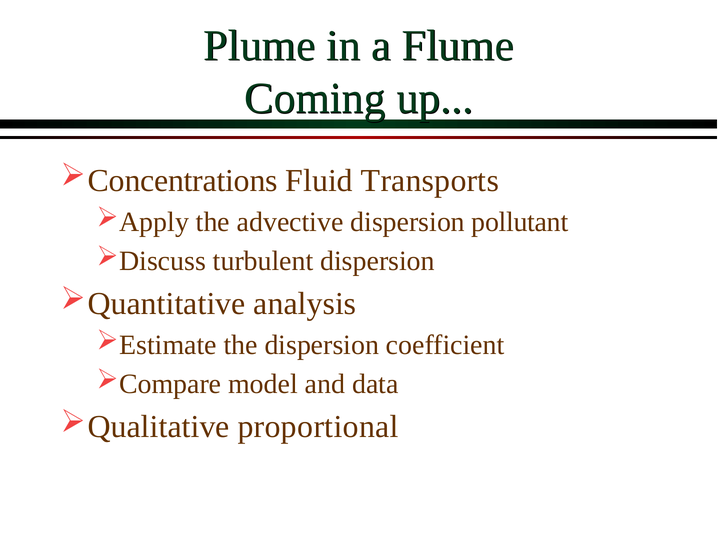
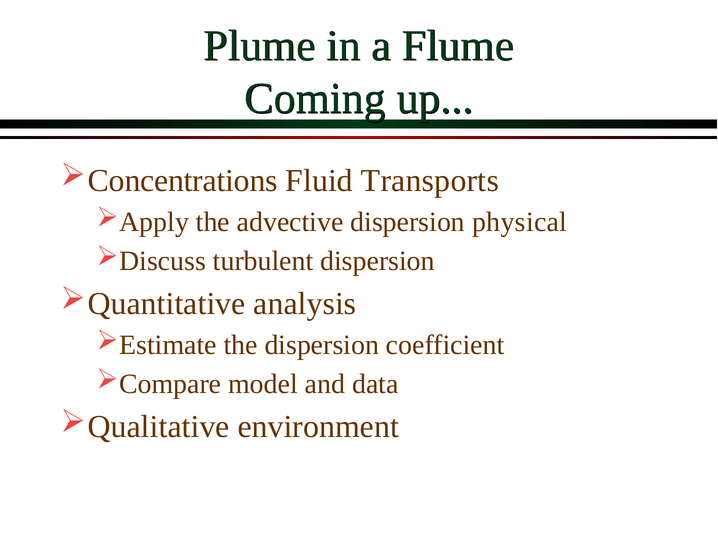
pollutant: pollutant -> physical
proportional: proportional -> environment
